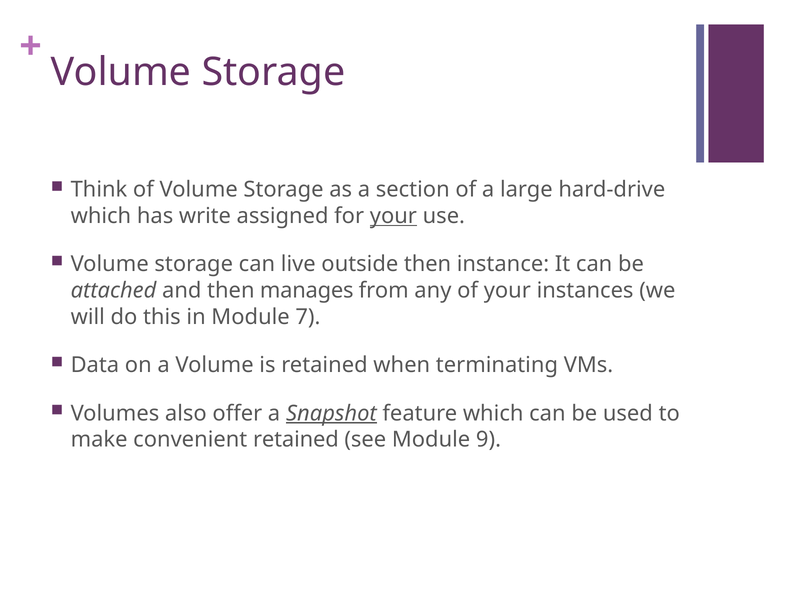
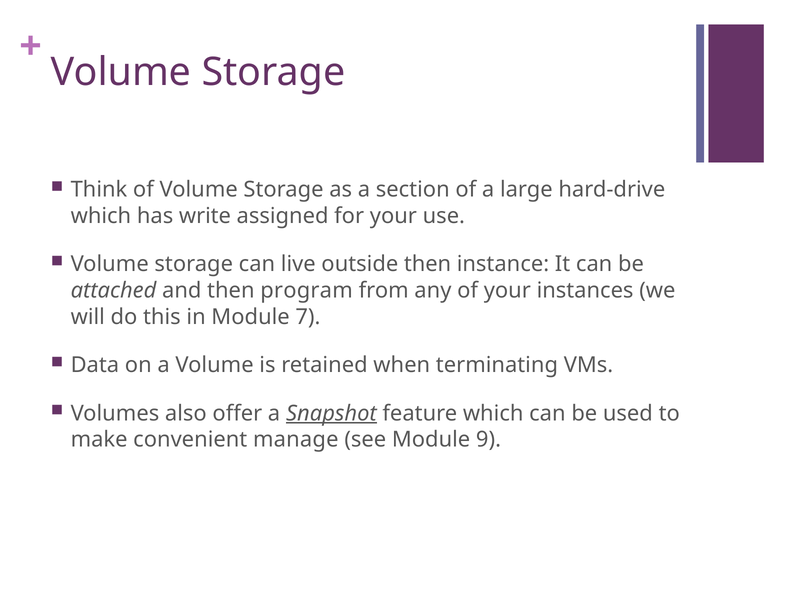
your at (393, 216) underline: present -> none
manages: manages -> program
convenient retained: retained -> manage
